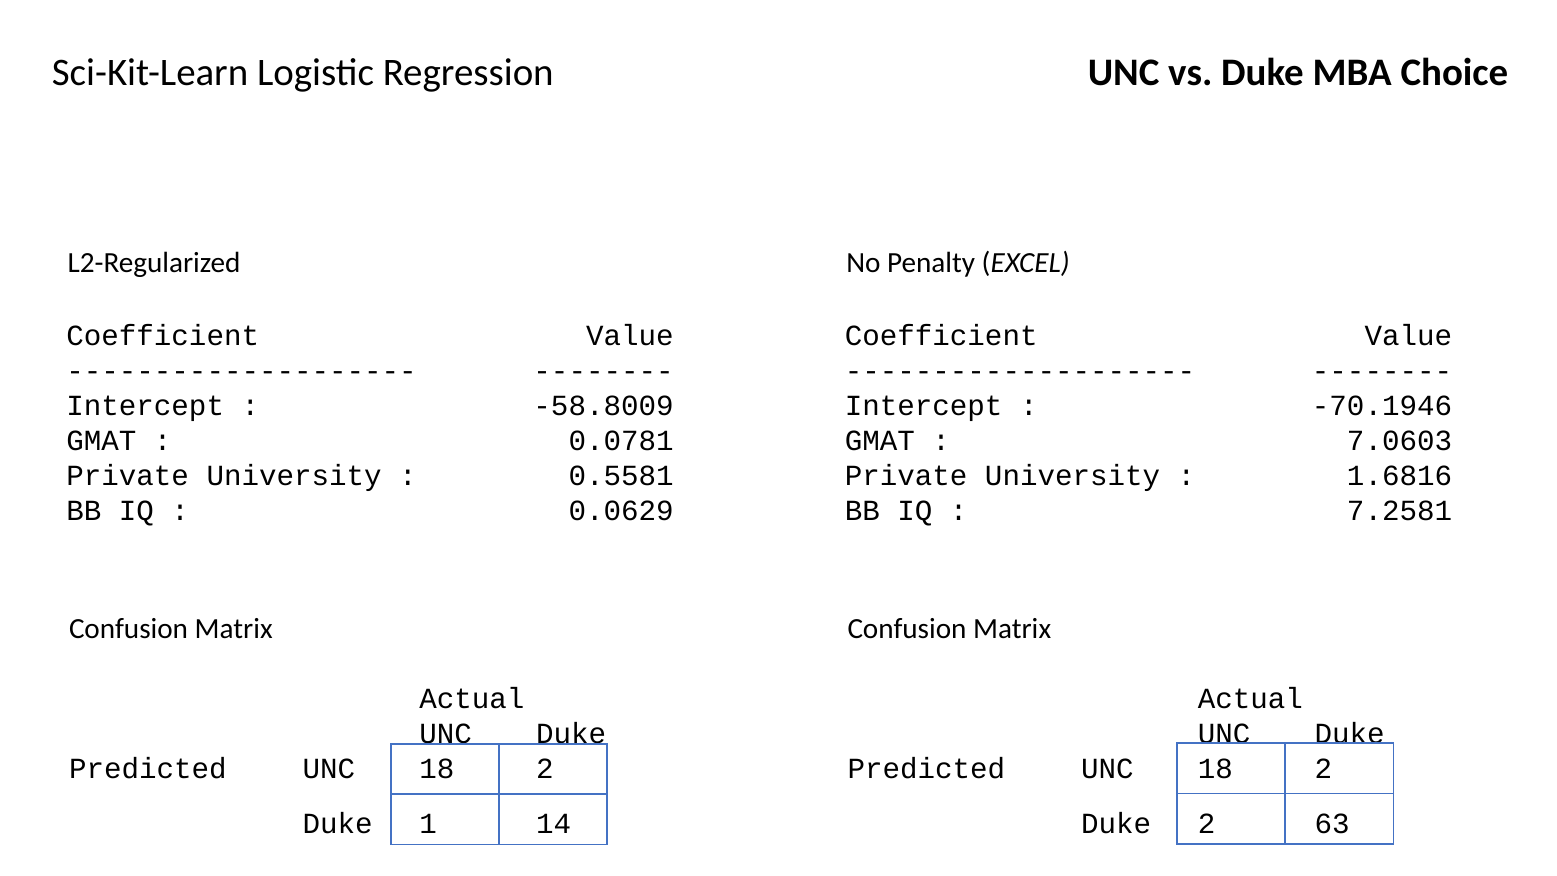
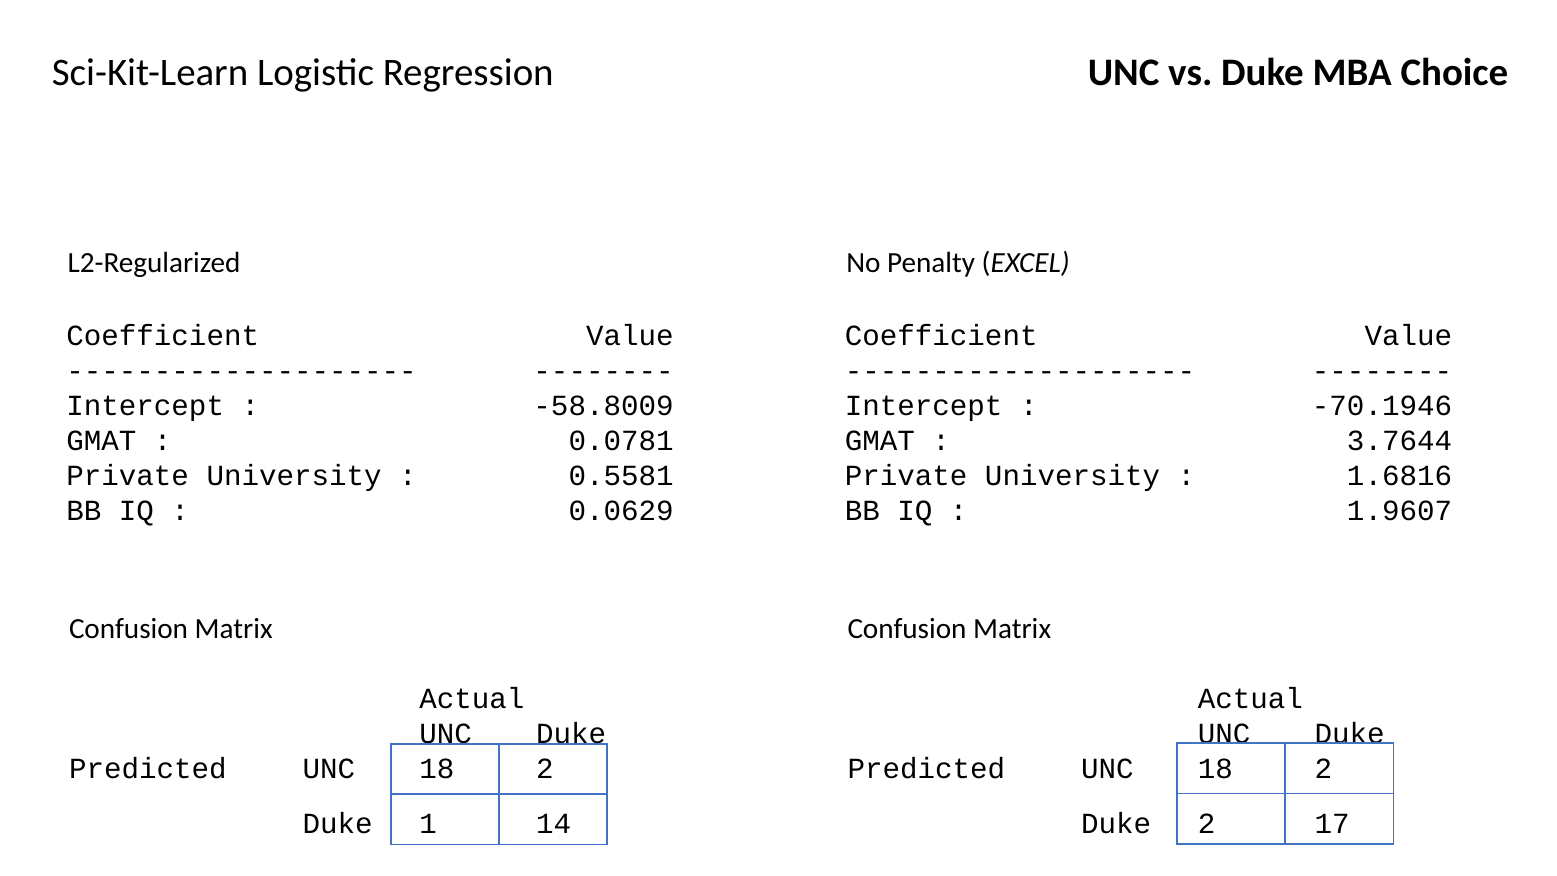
7.0603: 7.0603 -> 3.7644
7.2581: 7.2581 -> 1.9607
63: 63 -> 17
